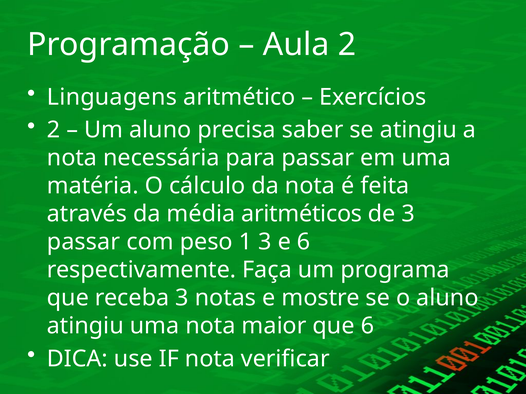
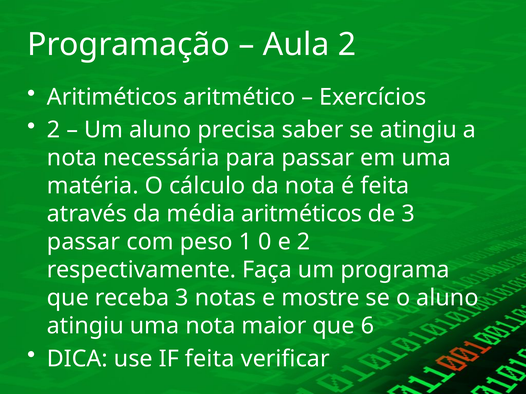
Linguagens: Linguagens -> Aritiméticos
1 3: 3 -> 0
e 6: 6 -> 2
IF nota: nota -> feita
